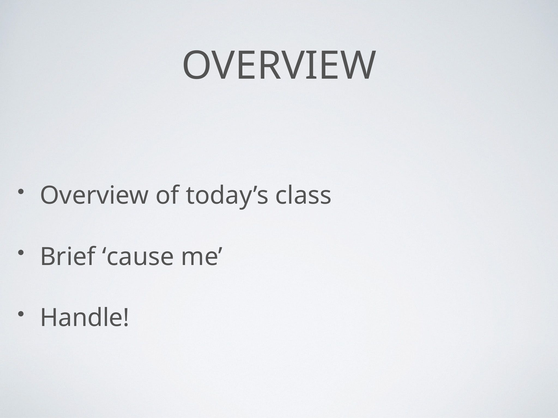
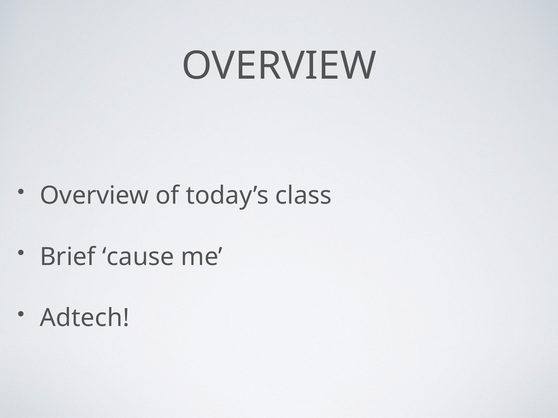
Handle: Handle -> Adtech
